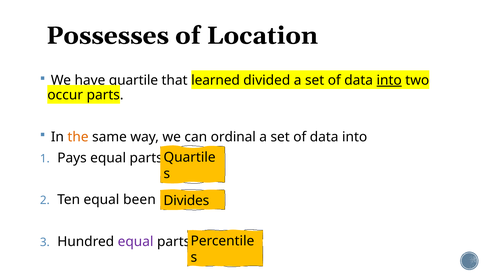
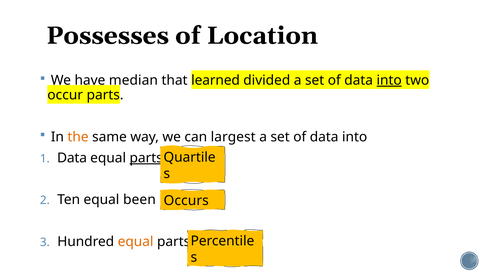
quartile at (133, 80): quartile -> median
ordinal: ordinal -> largest
Pays at (72, 158): Pays -> Data
parts at (146, 158) underline: none -> present
Divides: Divides -> Occurs
equal at (136, 241) colour: purple -> orange
